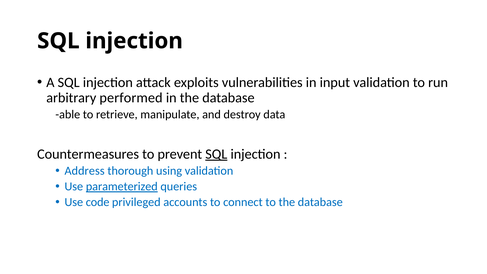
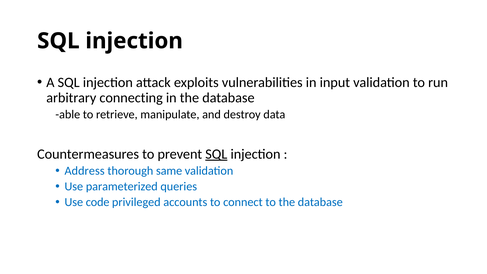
performed: performed -> connecting
using: using -> same
parameterized underline: present -> none
